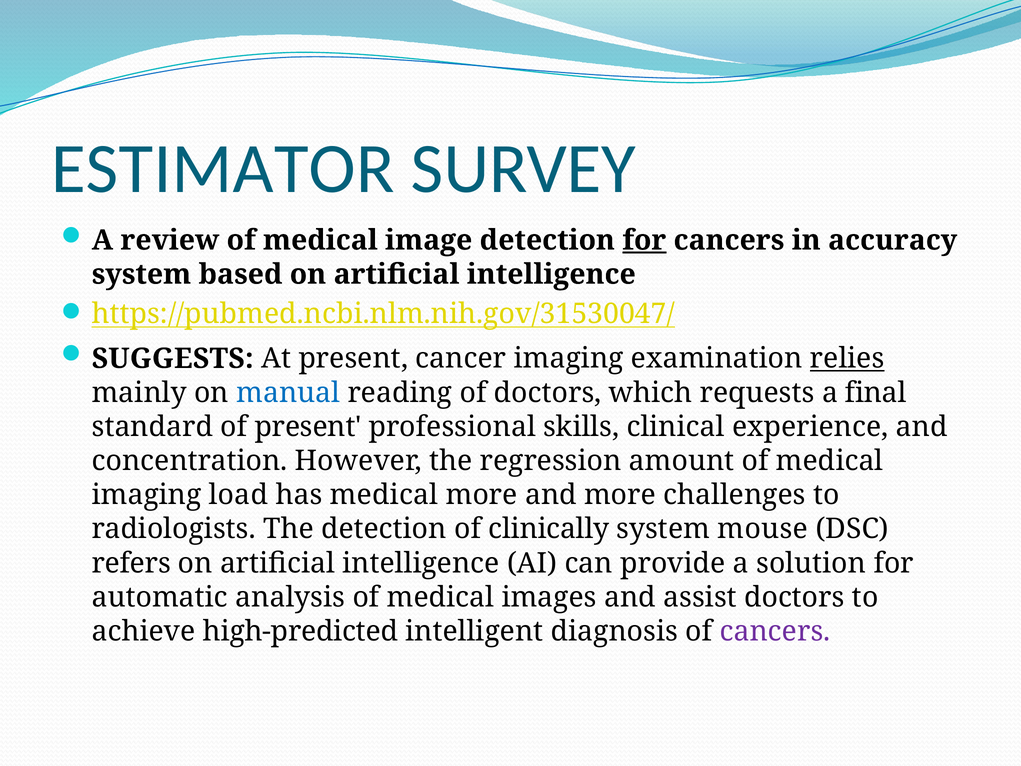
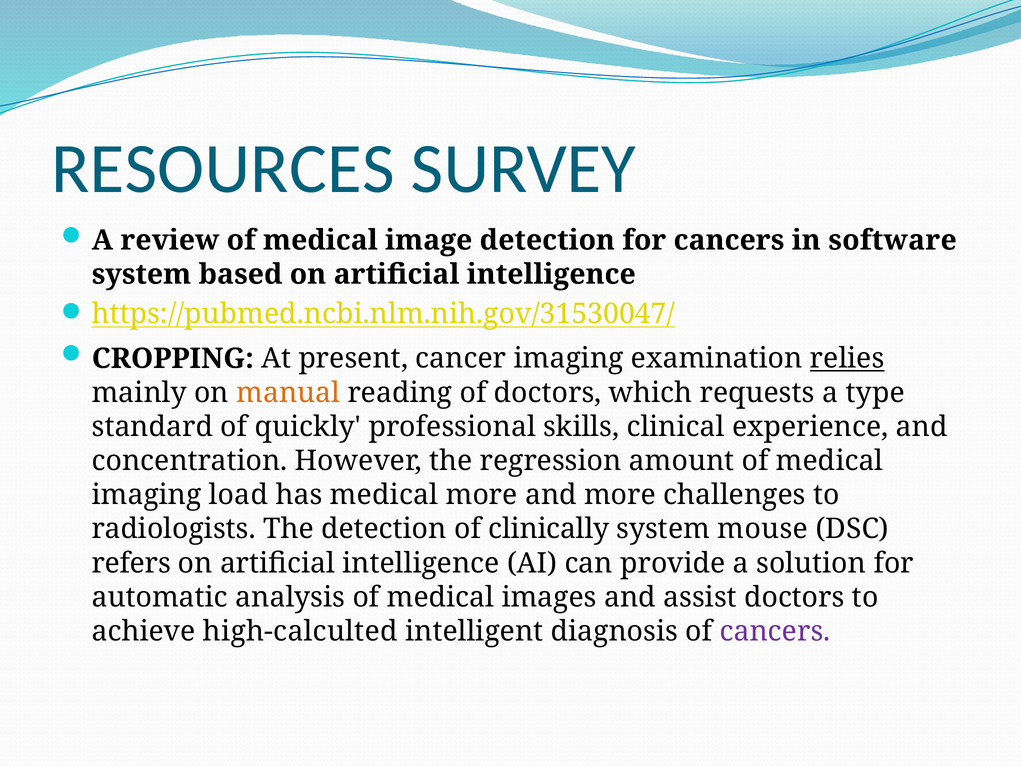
ESTIMATOR: ESTIMATOR -> RESOURCES
for at (644, 240) underline: present -> none
accuracy: accuracy -> software
SUGGESTS: SUGGESTS -> CROPPING
manual colour: blue -> orange
final: final -> type
of present: present -> quickly
high-predicted: high-predicted -> high-calculted
